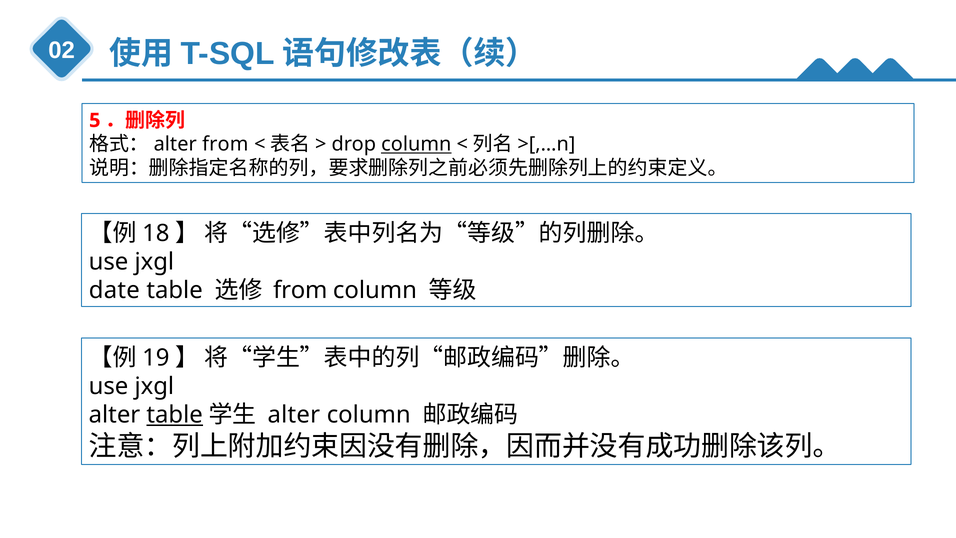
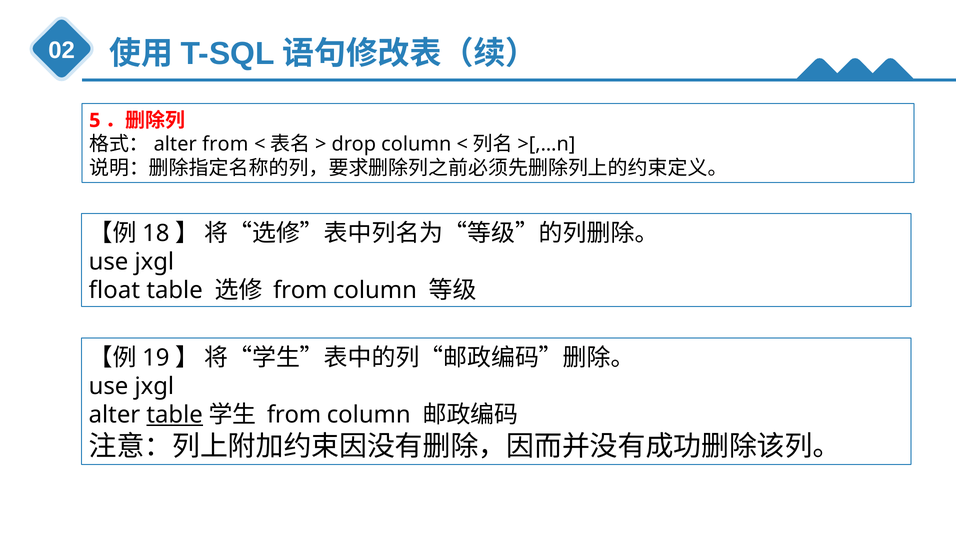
column at (416, 144) underline: present -> none
date: date -> float
alter at (294, 415): alter -> from
